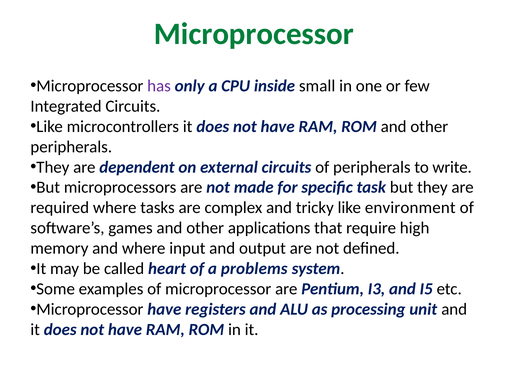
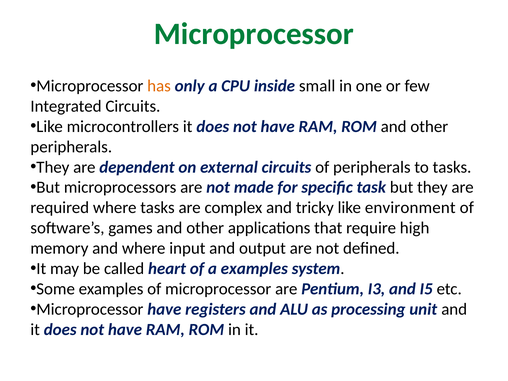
has colour: purple -> orange
to write: write -> tasks
a problems: problems -> examples
